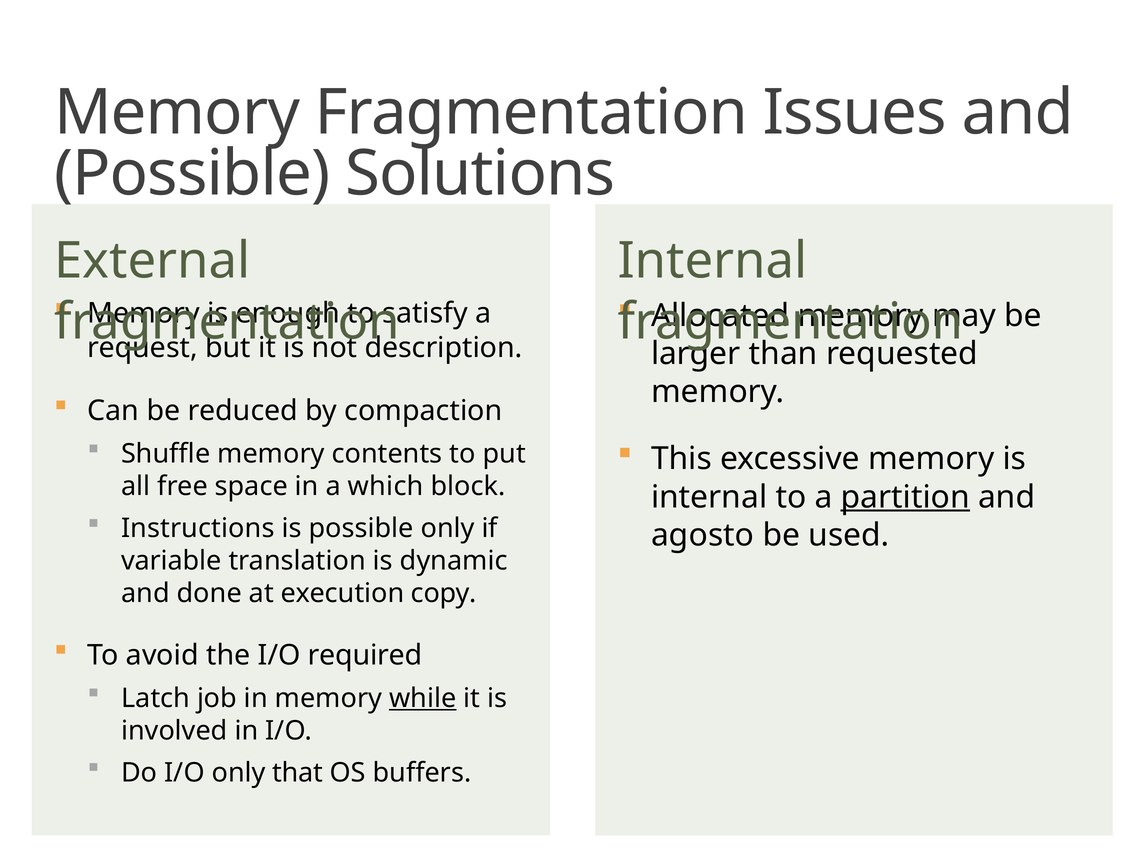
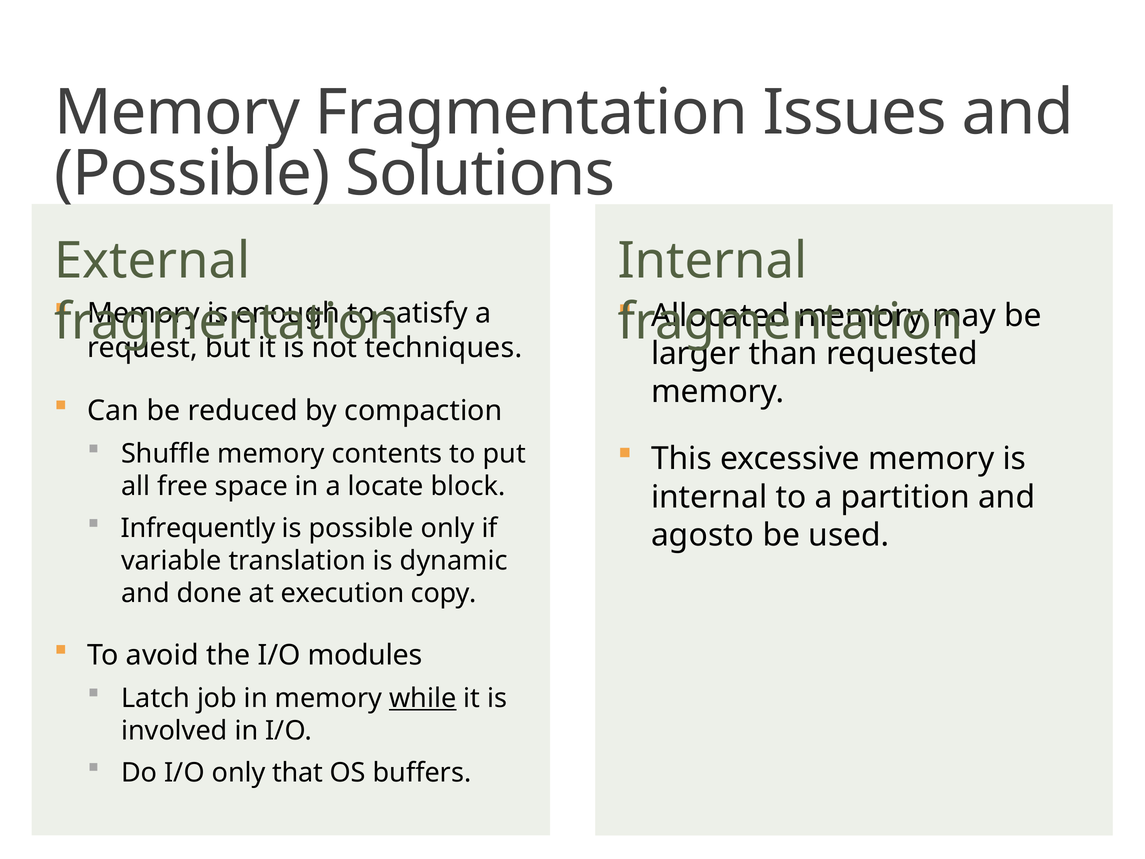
description: description -> techniques
which: which -> locate
partition underline: present -> none
Instructions: Instructions -> Infrequently
required: required -> modules
